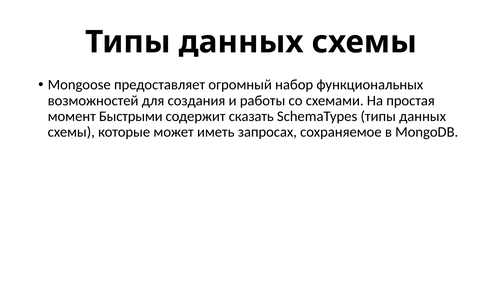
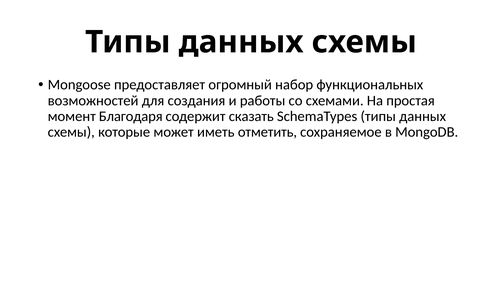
Быстрыми: Быстрыми -> Благодаря
запросах: запросах -> отметить
